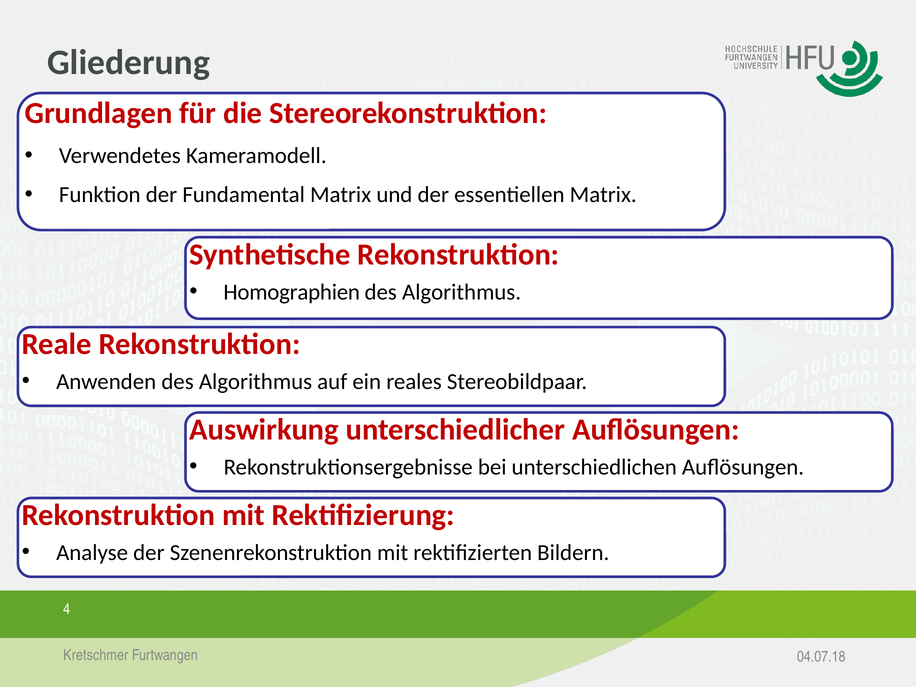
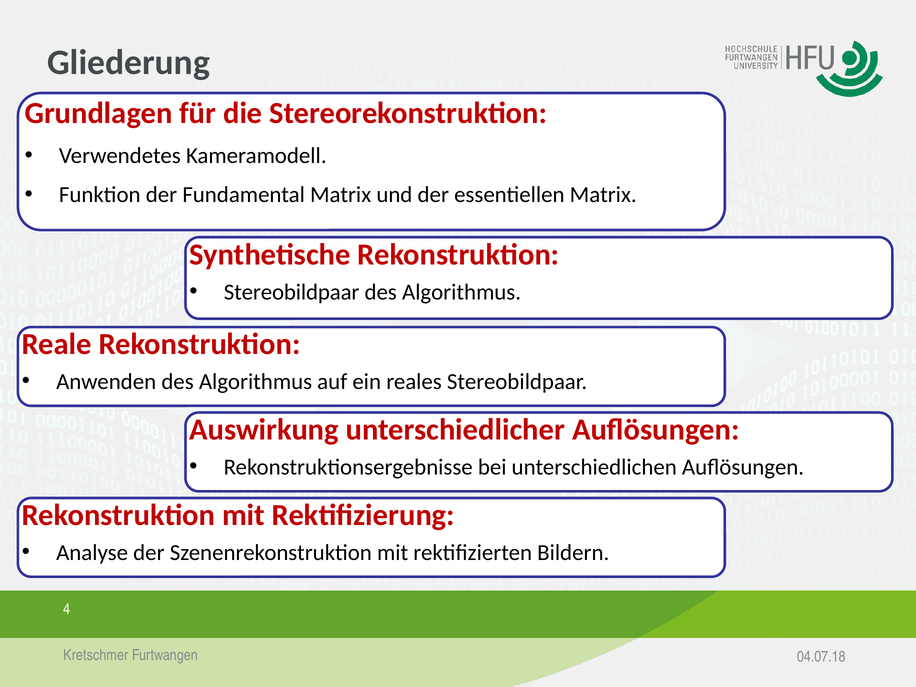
Homographien at (292, 292): Homographien -> Stereobildpaar
